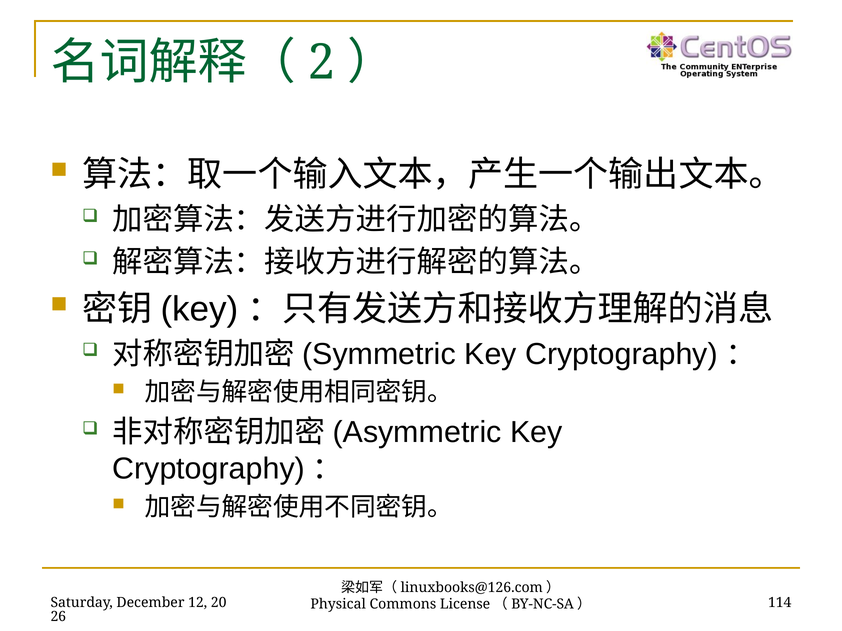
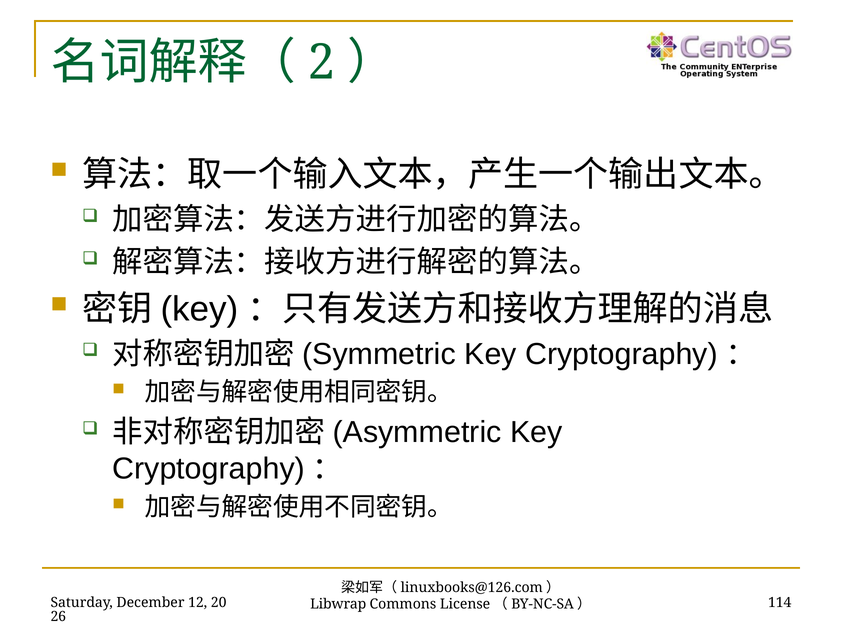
Physical: Physical -> Libwrap
